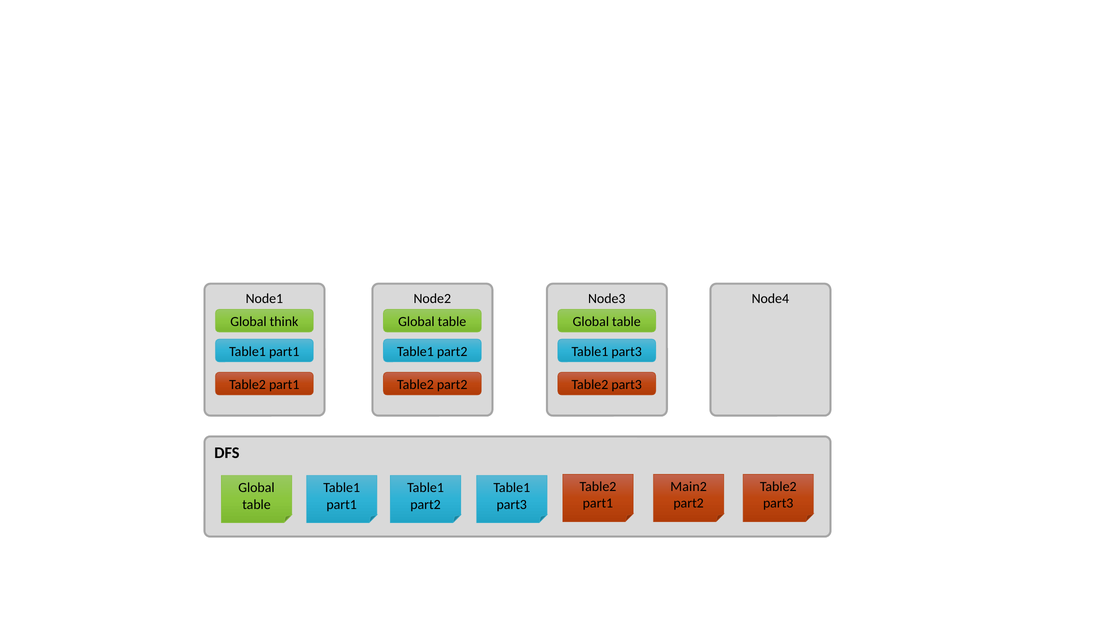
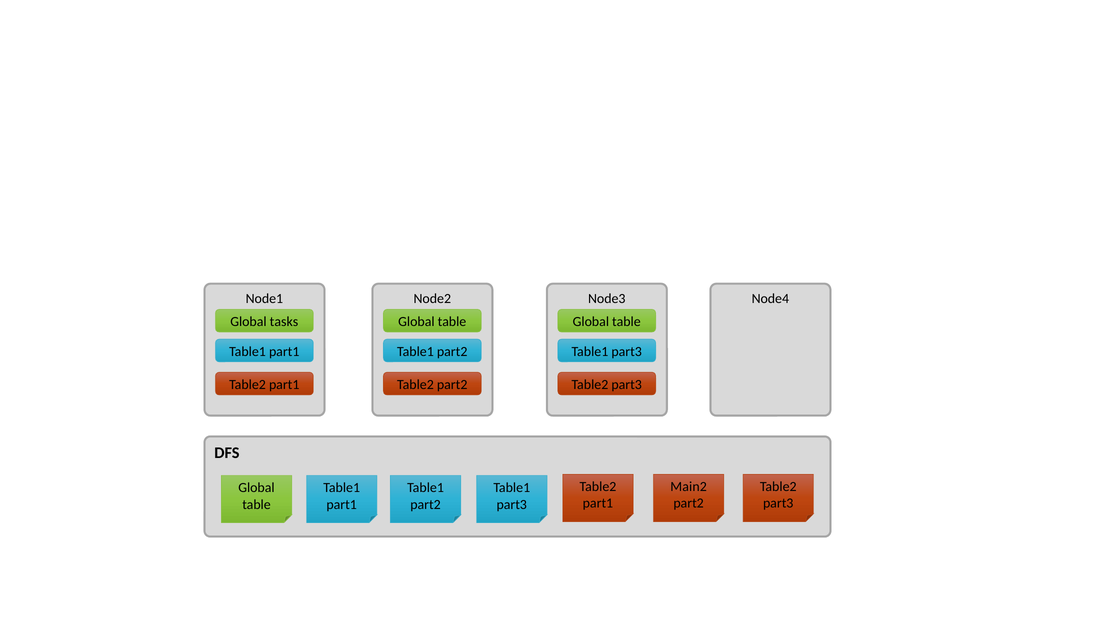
think: think -> tasks
